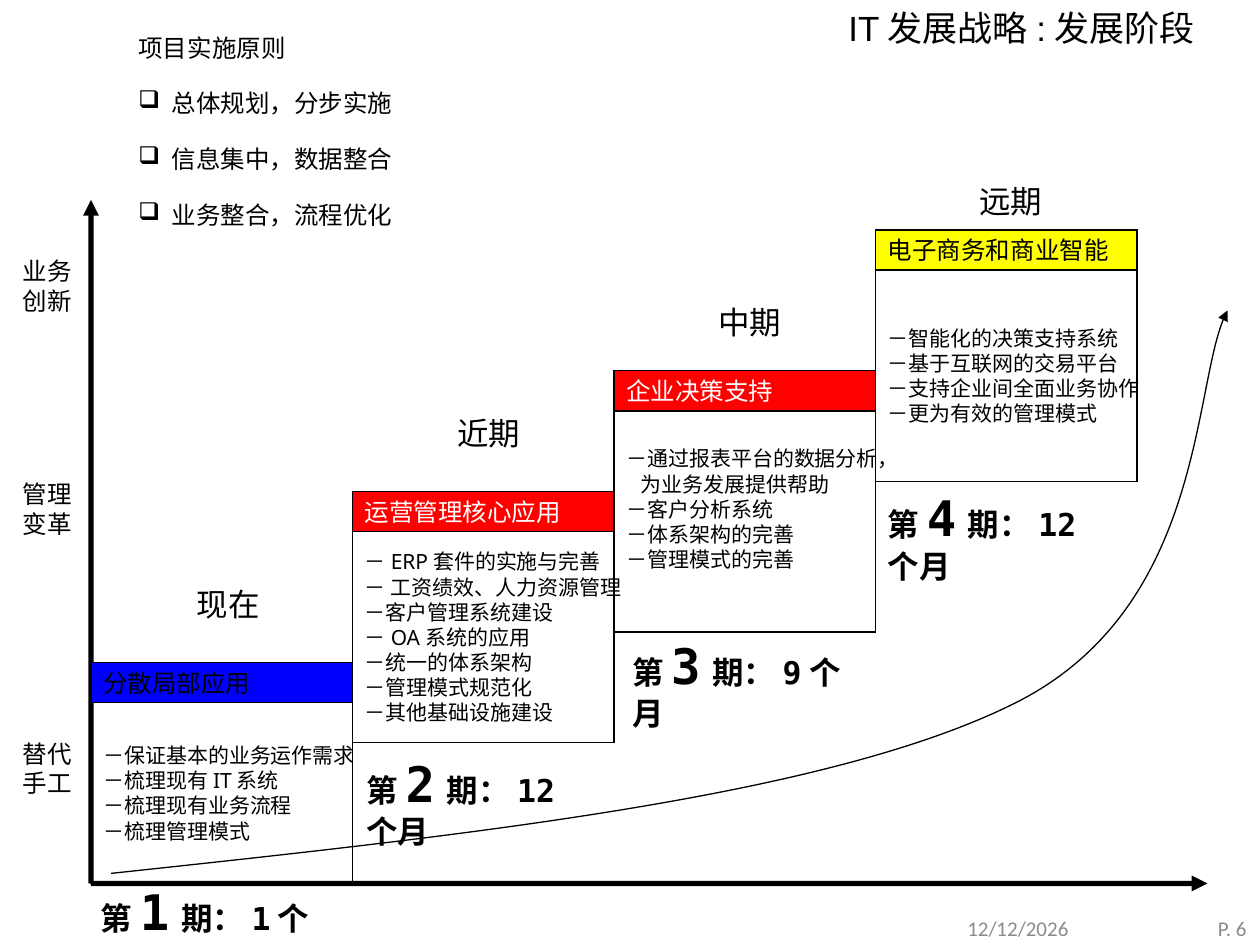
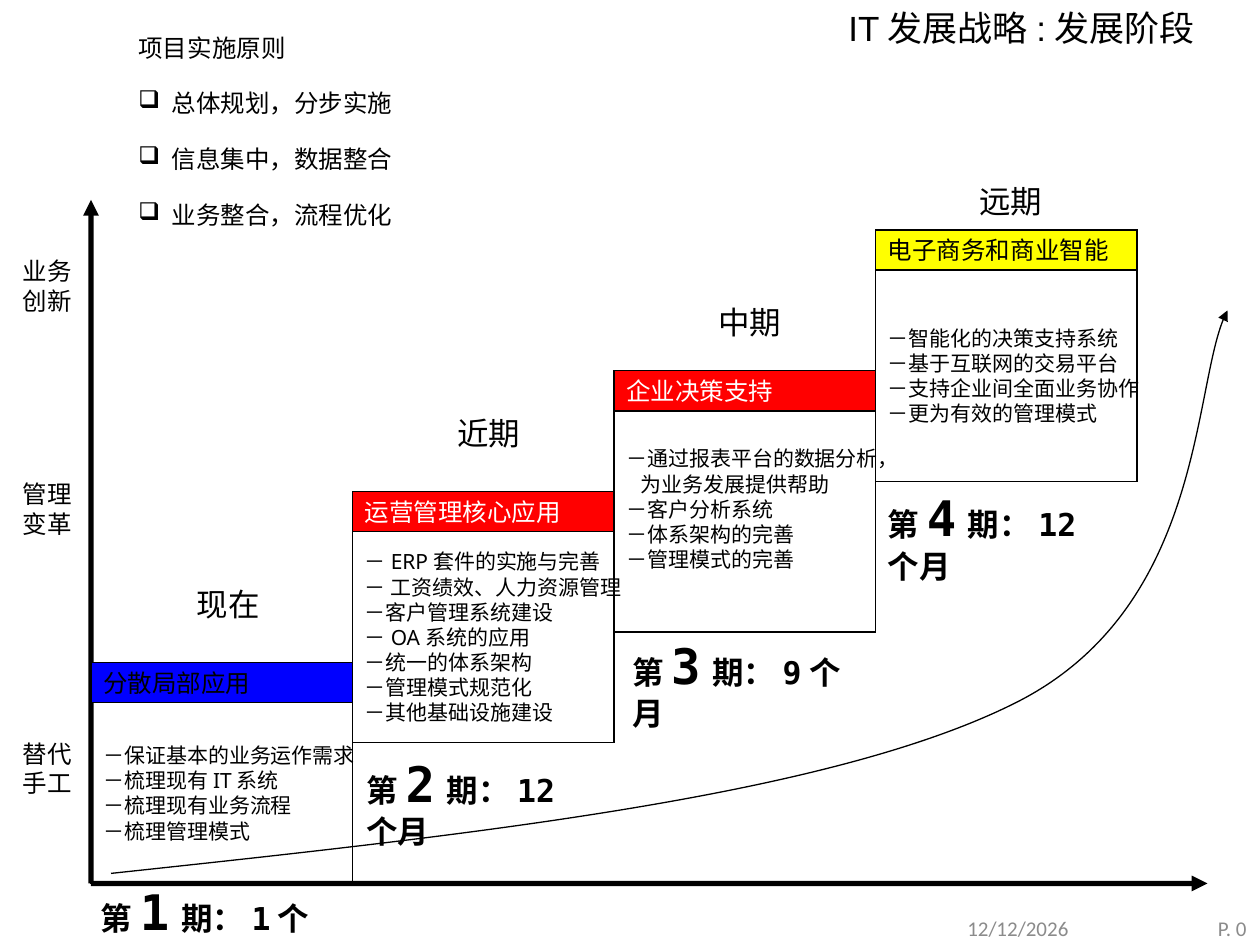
6: 6 -> 0
